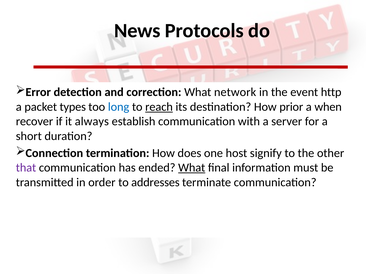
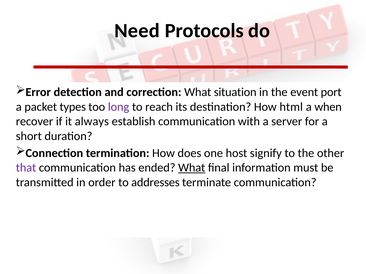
News: News -> Need
network: network -> situation
http: http -> port
long colour: blue -> purple
reach underline: present -> none
prior: prior -> html
